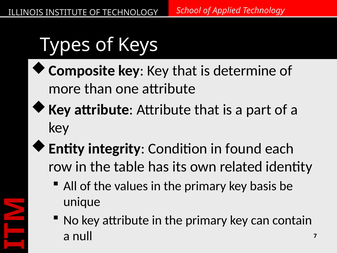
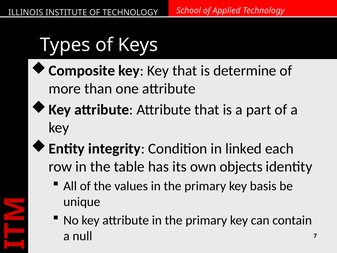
found: found -> linked
related: related -> objects
